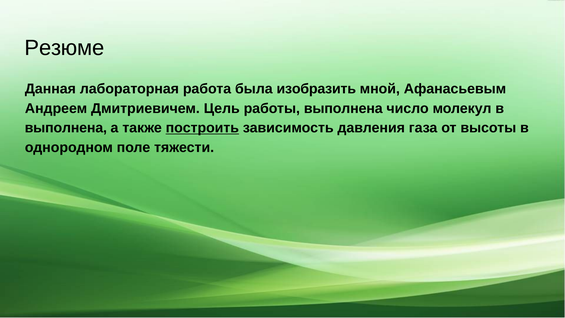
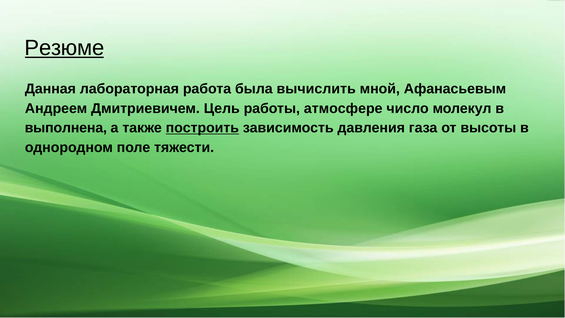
Резюме underline: none -> present
изобразить: изобразить -> вычислить
работы выполнена: выполнена -> атмосфере
